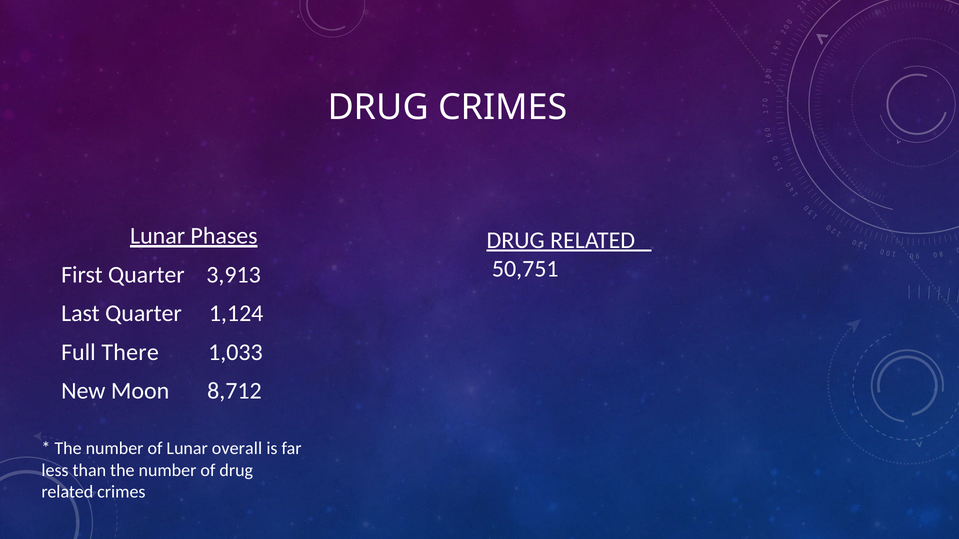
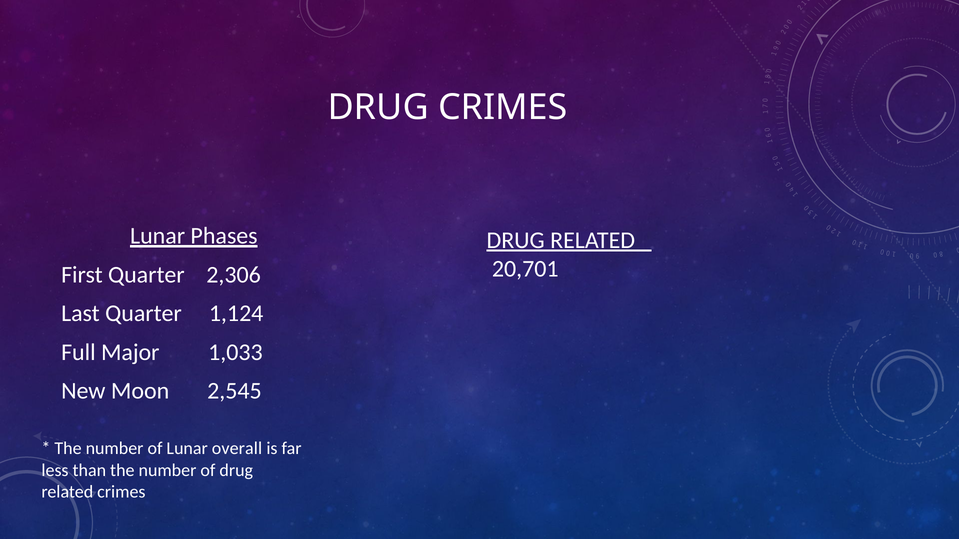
50,751: 50,751 -> 20,701
3,913: 3,913 -> 2,306
There: There -> Major
8,712: 8,712 -> 2,545
